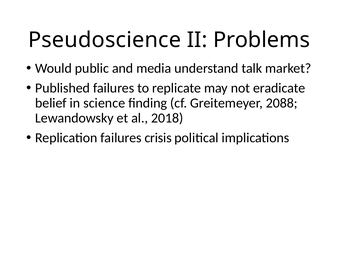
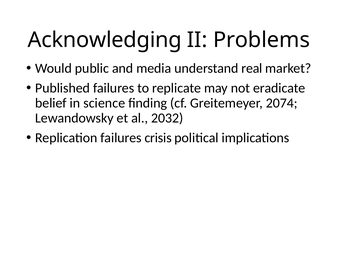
Pseudoscience: Pseudoscience -> Acknowledging
talk: talk -> real
2088: 2088 -> 2074
2018: 2018 -> 2032
